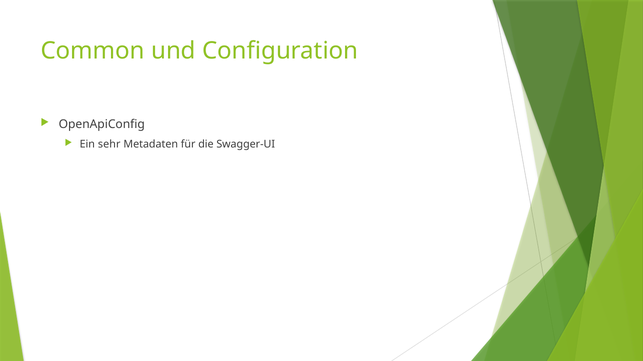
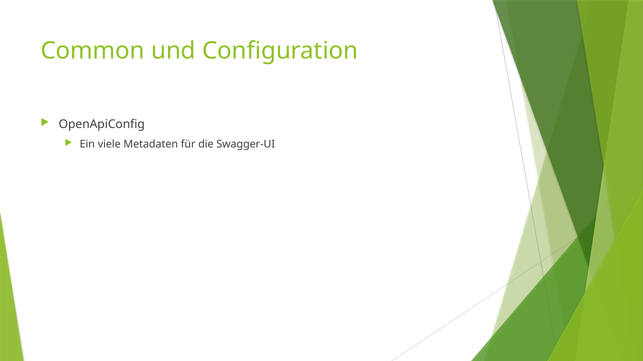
sehr: sehr -> viele
